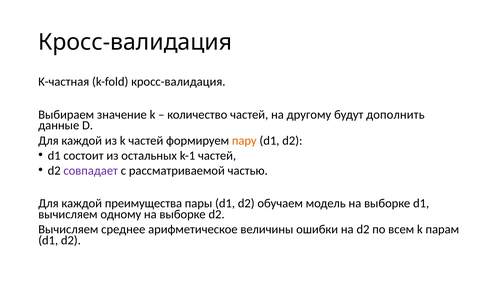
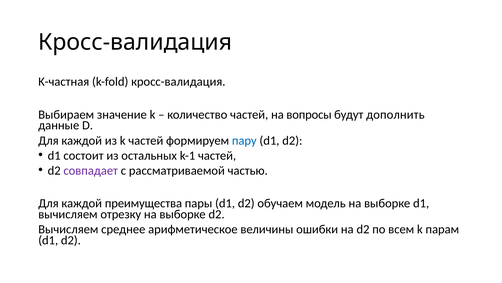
другому: другому -> вопросы
пару colour: orange -> blue
одному: одному -> отрезку
